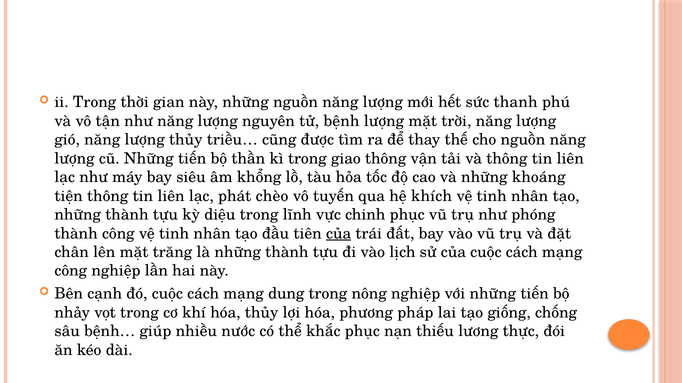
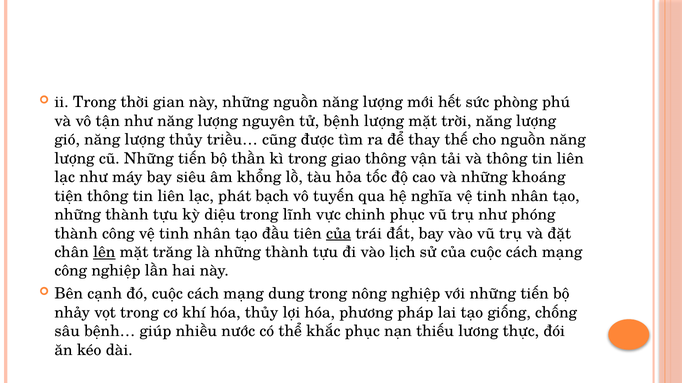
thanh: thanh -> phòng
chèo: chèo -> bạch
khích: khích -> nghĩa
lên underline: none -> present
